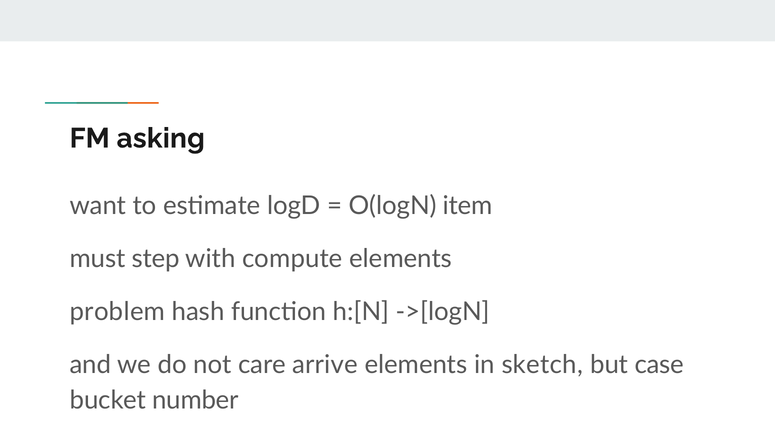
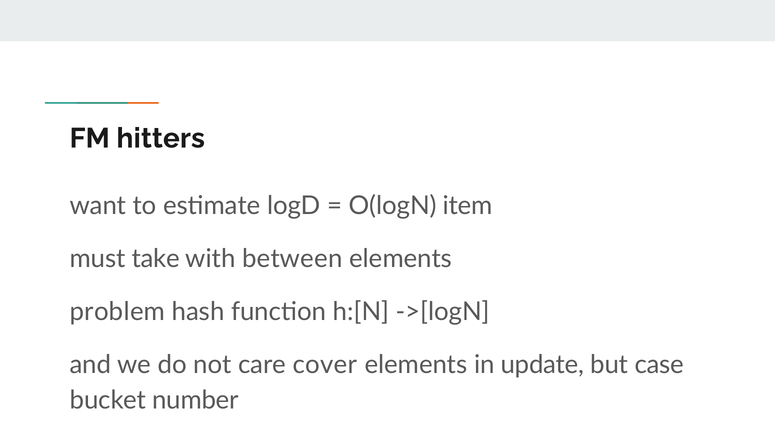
asking: asking -> hitters
step: step -> take
compute: compute -> between
arrive: arrive -> cover
sketch: sketch -> update
